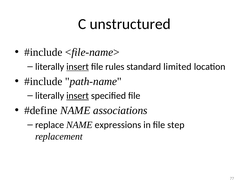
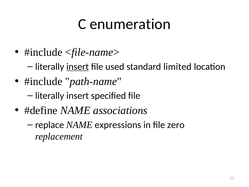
unstructured: unstructured -> enumeration
rules: rules -> used
insert at (78, 96) underline: present -> none
step: step -> zero
